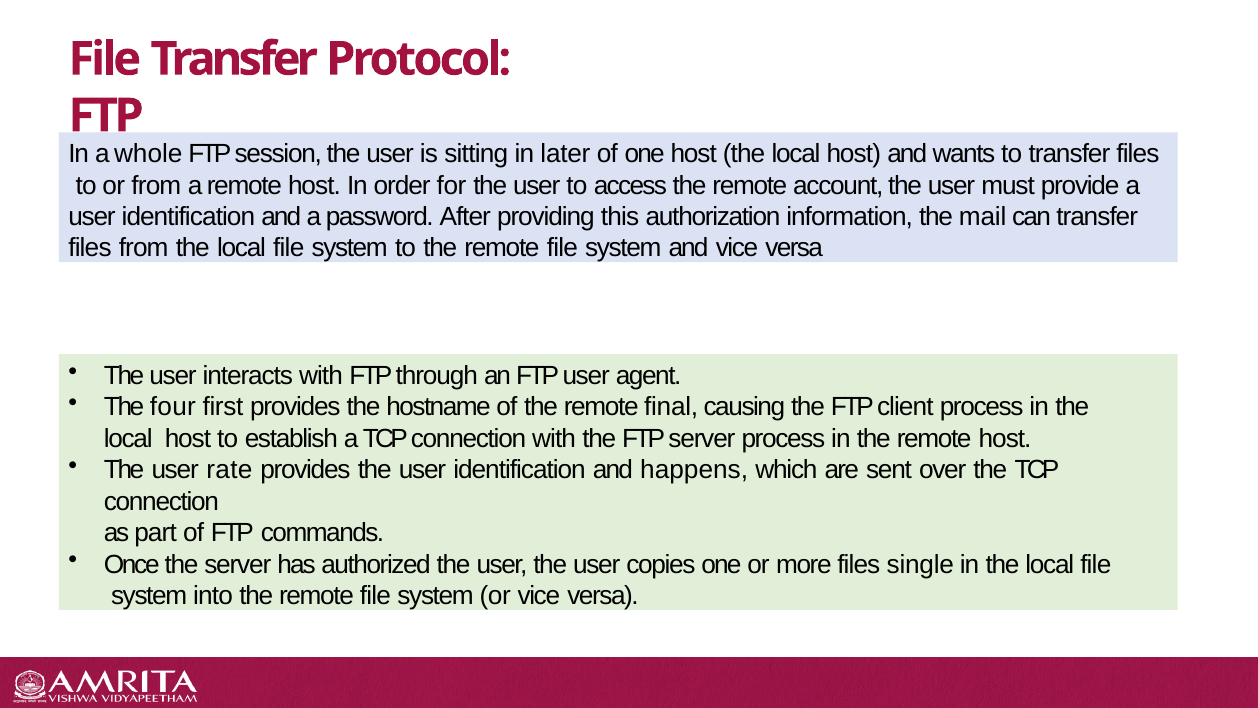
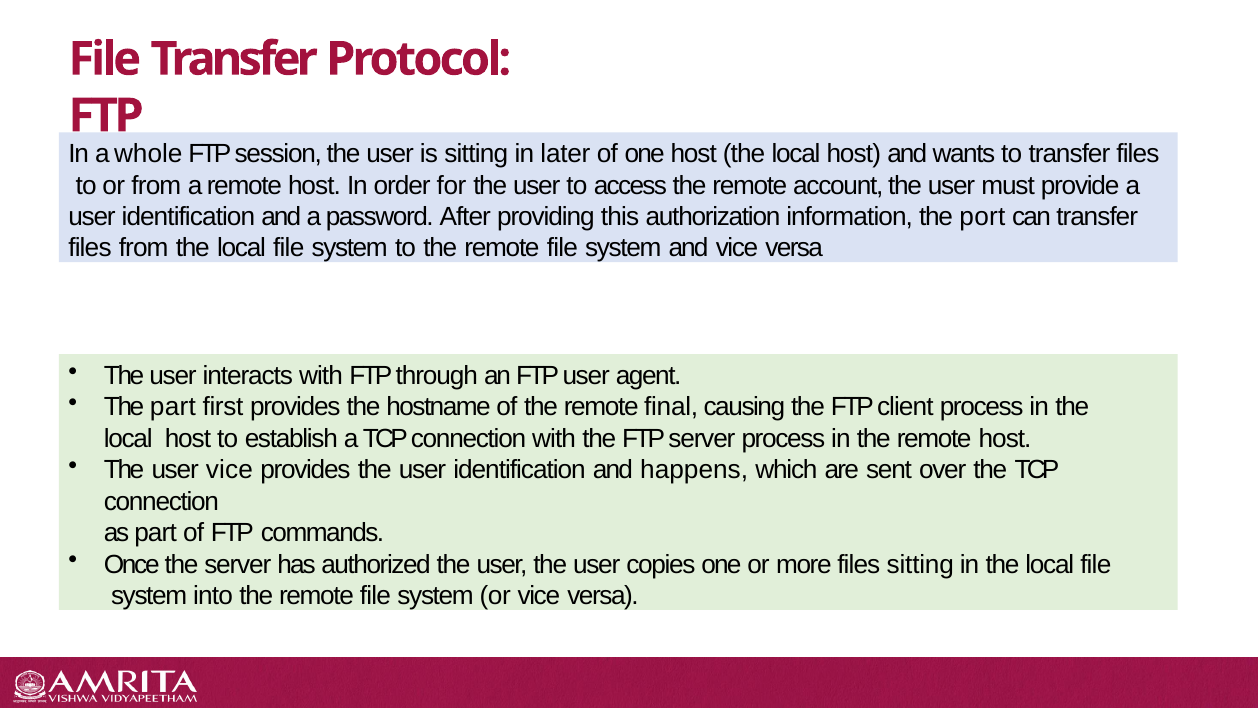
mail: mail -> port
The four: four -> part
user rate: rate -> vice
files single: single -> sitting
